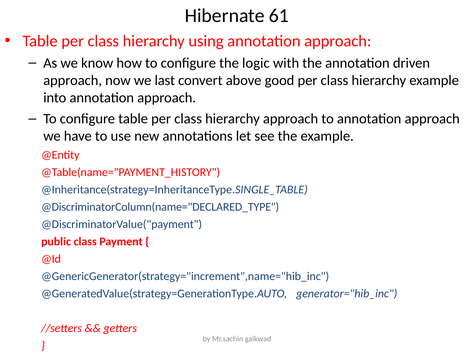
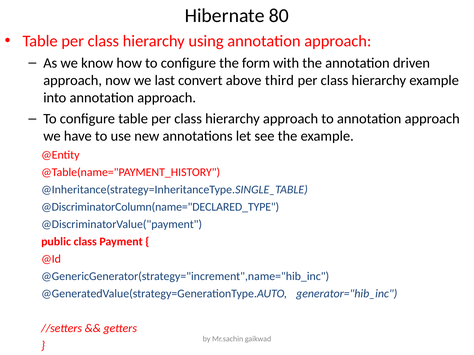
61: 61 -> 80
logic: logic -> form
good: good -> third
